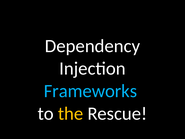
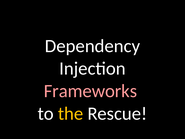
Frameworks colour: light blue -> pink
